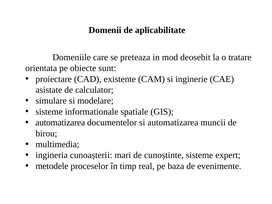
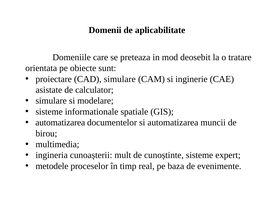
CAD existente: existente -> simulare
mari: mari -> mult
